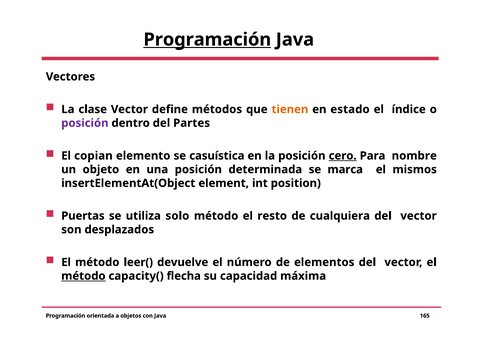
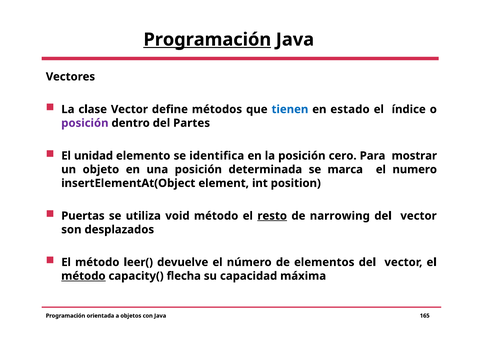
tienen colour: orange -> blue
copian: copian -> unidad
casuística: casuística -> identifica
cero underline: present -> none
nombre: nombre -> mostrar
mismos: mismos -> numero
solo: solo -> void
resto underline: none -> present
cualquiera: cualquiera -> narrowing
